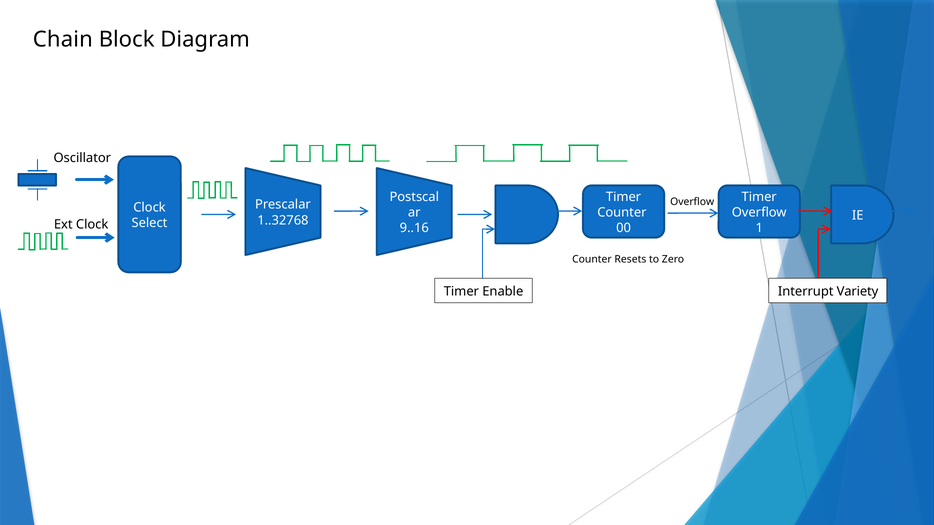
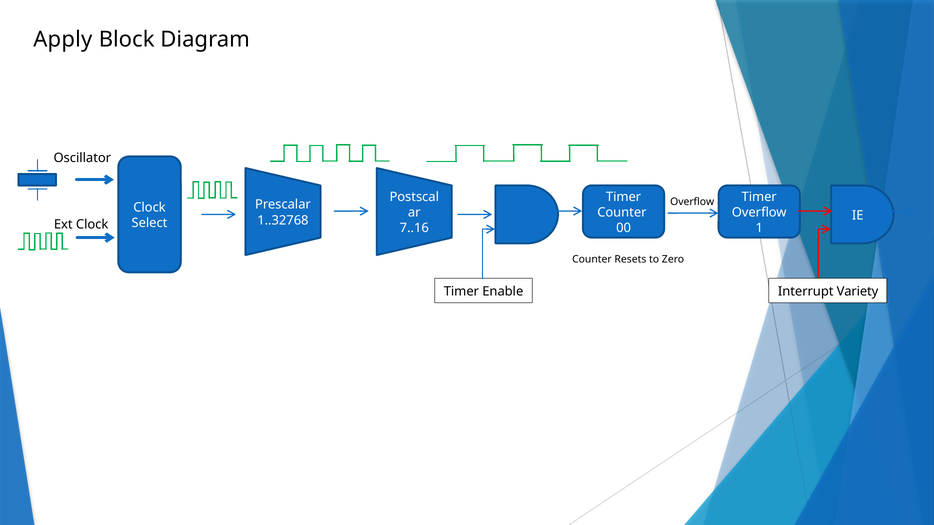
Chain: Chain -> Apply
9..16: 9..16 -> 7..16
